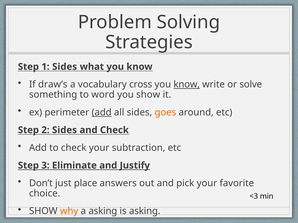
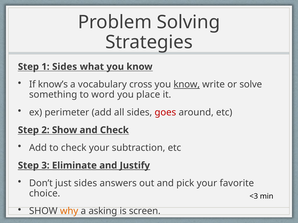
draw’s: draw’s -> know’s
you show: show -> place
add at (102, 113) underline: present -> none
goes colour: orange -> red
2 Sides: Sides -> Show
just place: place -> sides
is asking: asking -> screen
